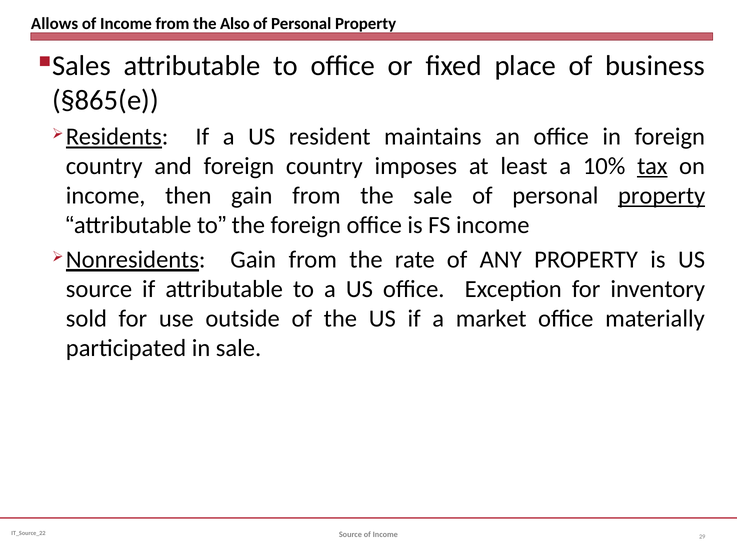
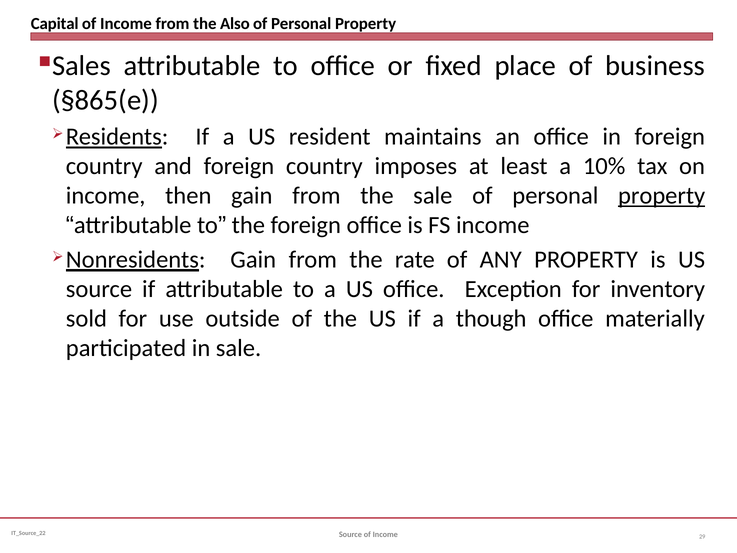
Allows: Allows -> Capital
tax underline: present -> none
market: market -> though
